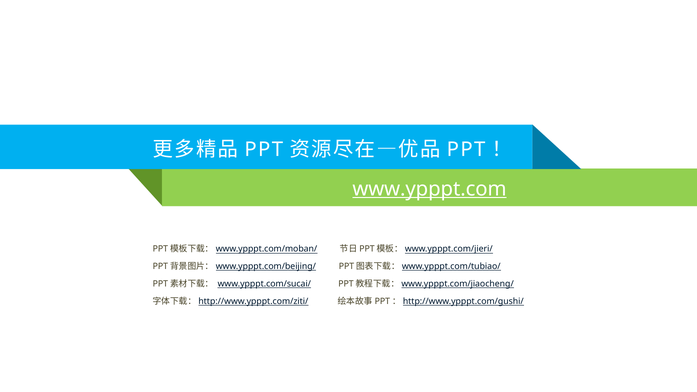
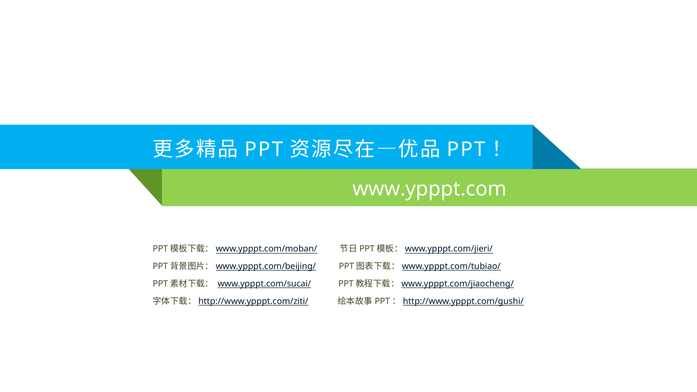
www.ypppt.com underline: present -> none
